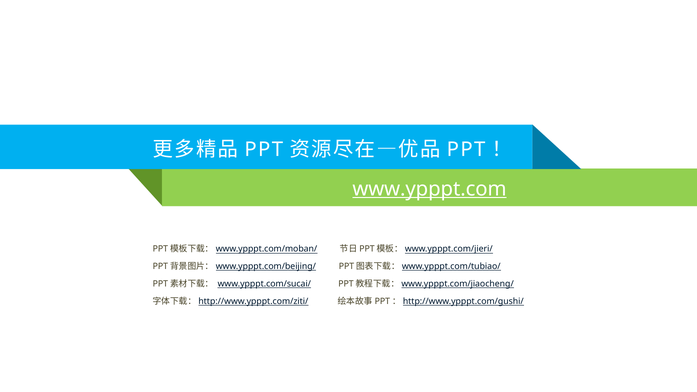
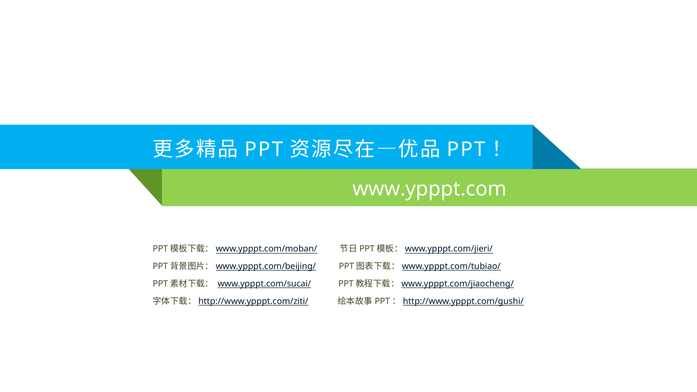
www.ypppt.com underline: present -> none
